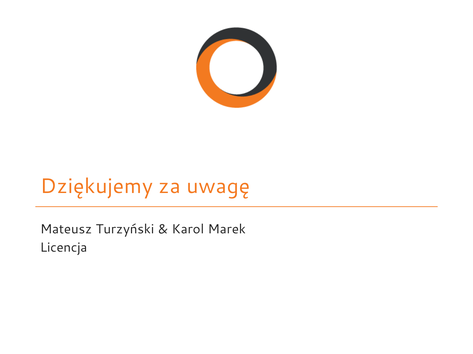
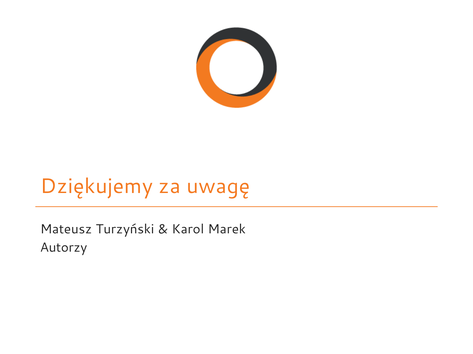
Licencja: Licencja -> Autorzy
